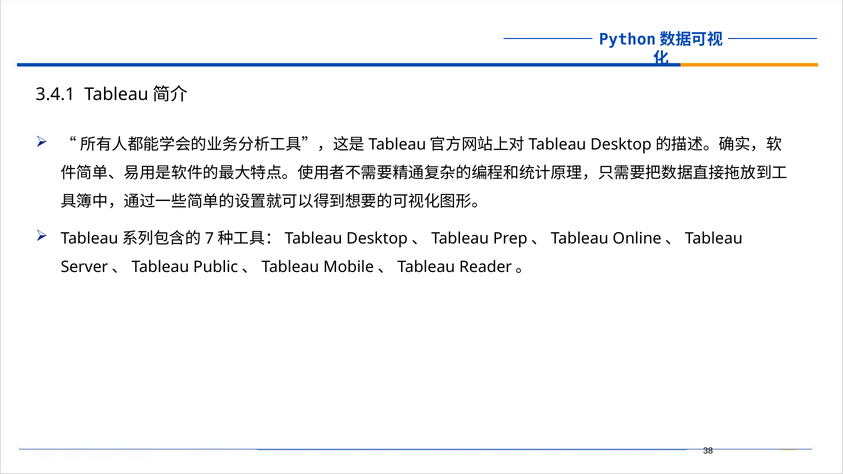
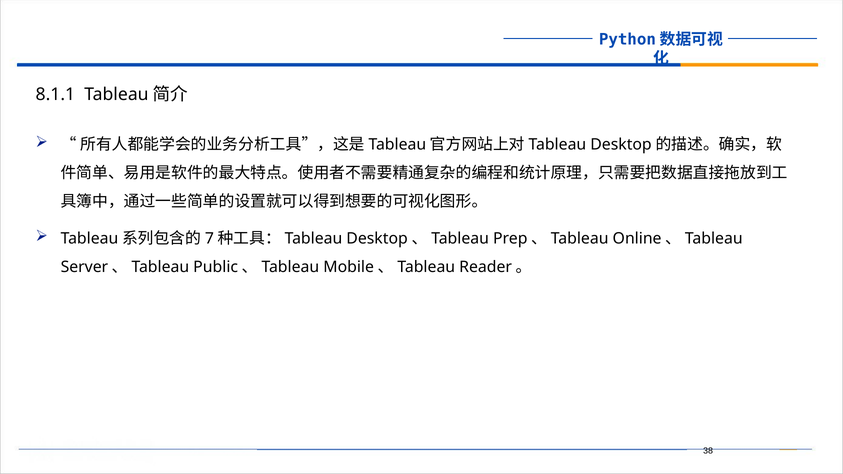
3.4.1: 3.4.1 -> 8.1.1
